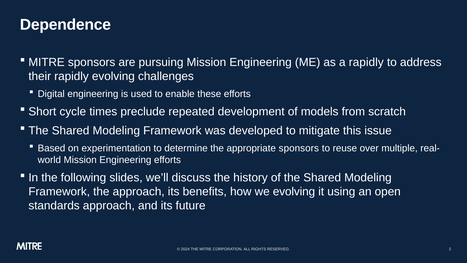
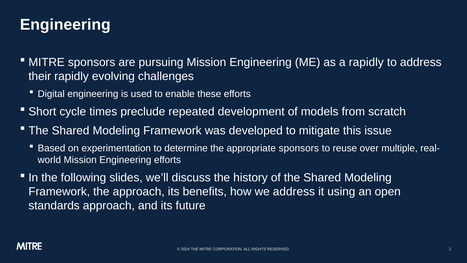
Dependence at (65, 25): Dependence -> Engineering
we evolving: evolving -> address
